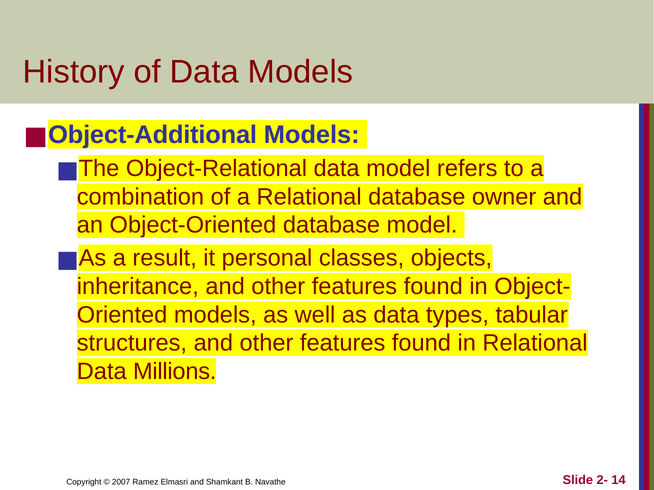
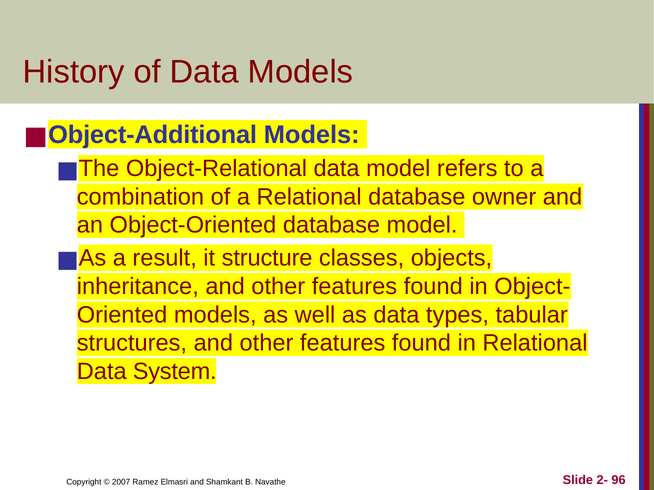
personal: personal -> structure
Millions: Millions -> System
14: 14 -> 96
